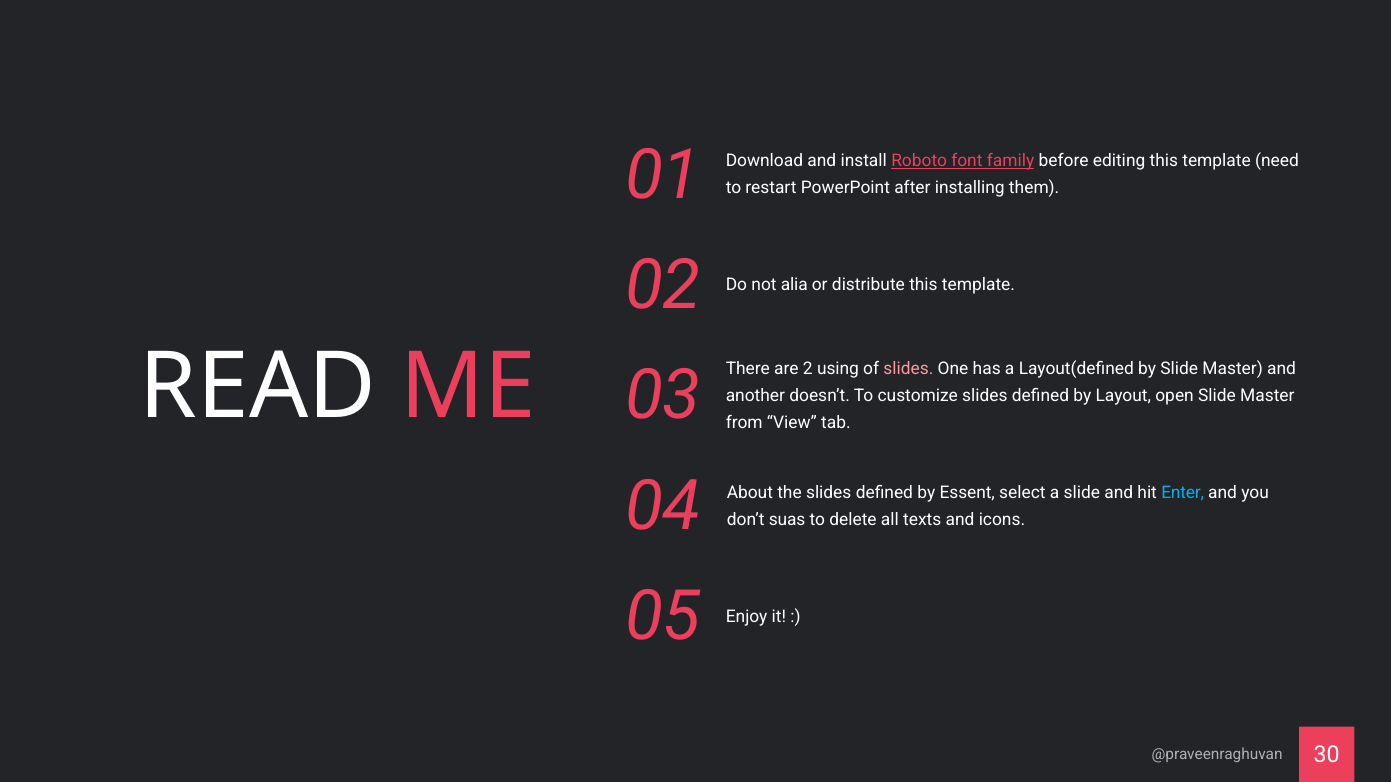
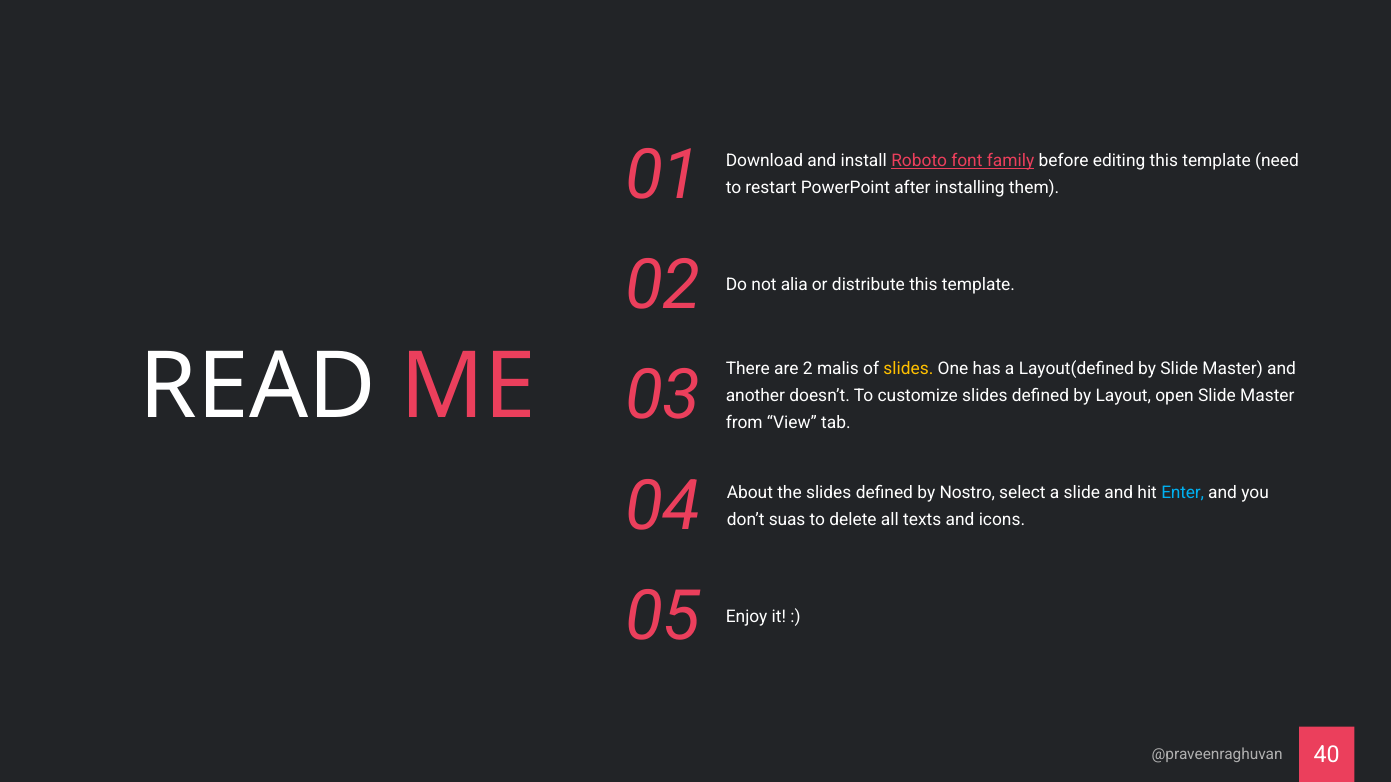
using: using -> malis
slides at (908, 369) colour: pink -> yellow
Essent: Essent -> Nostro
30: 30 -> 40
